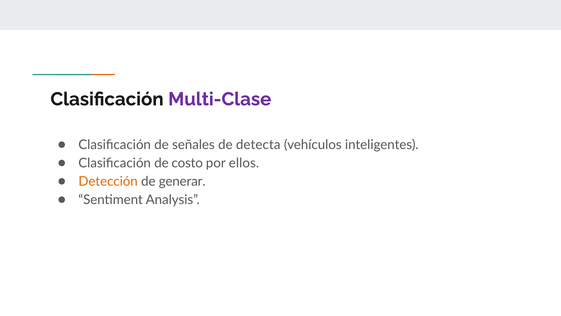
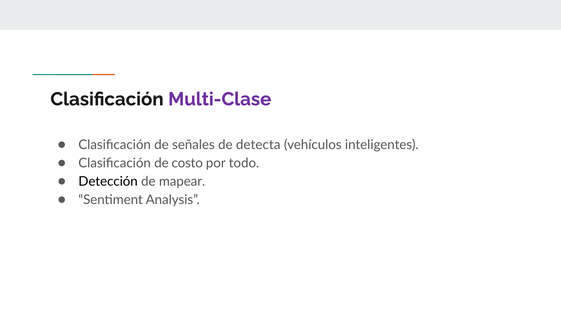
ellos: ellos -> todo
Detección colour: orange -> black
generar: generar -> mapear
